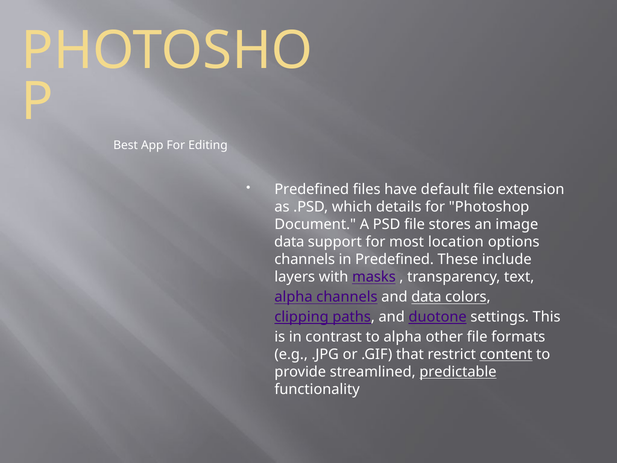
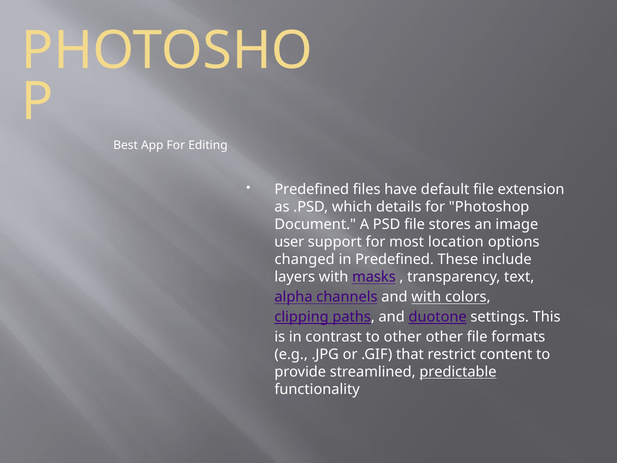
data at (289, 242): data -> user
channels at (305, 259): channels -> changed
and data: data -> with
to alpha: alpha -> other
content underline: present -> none
